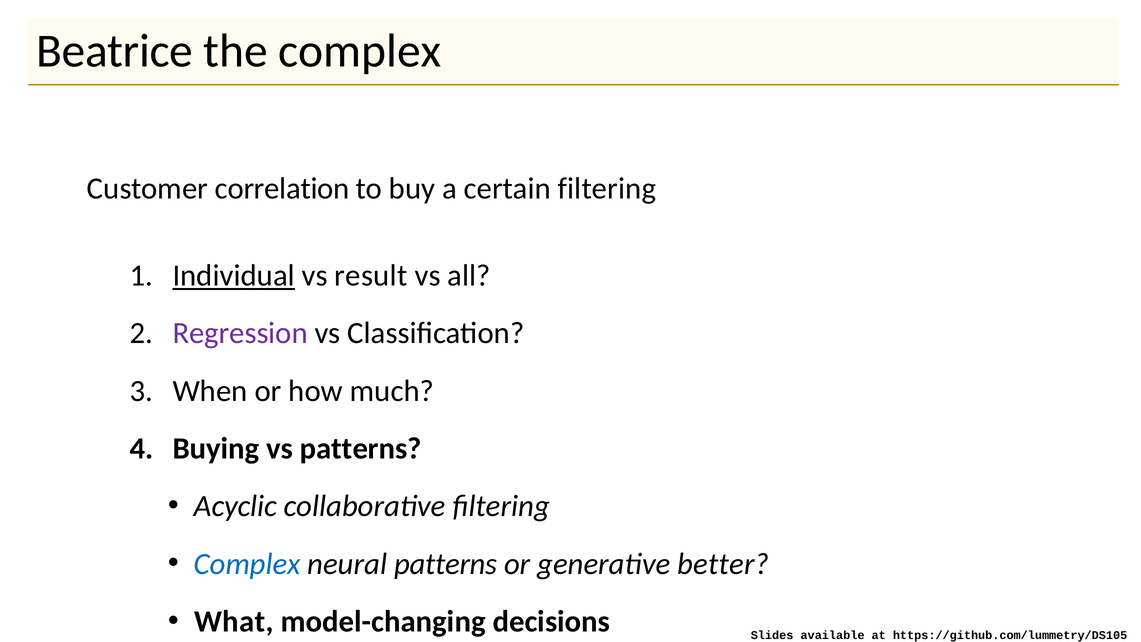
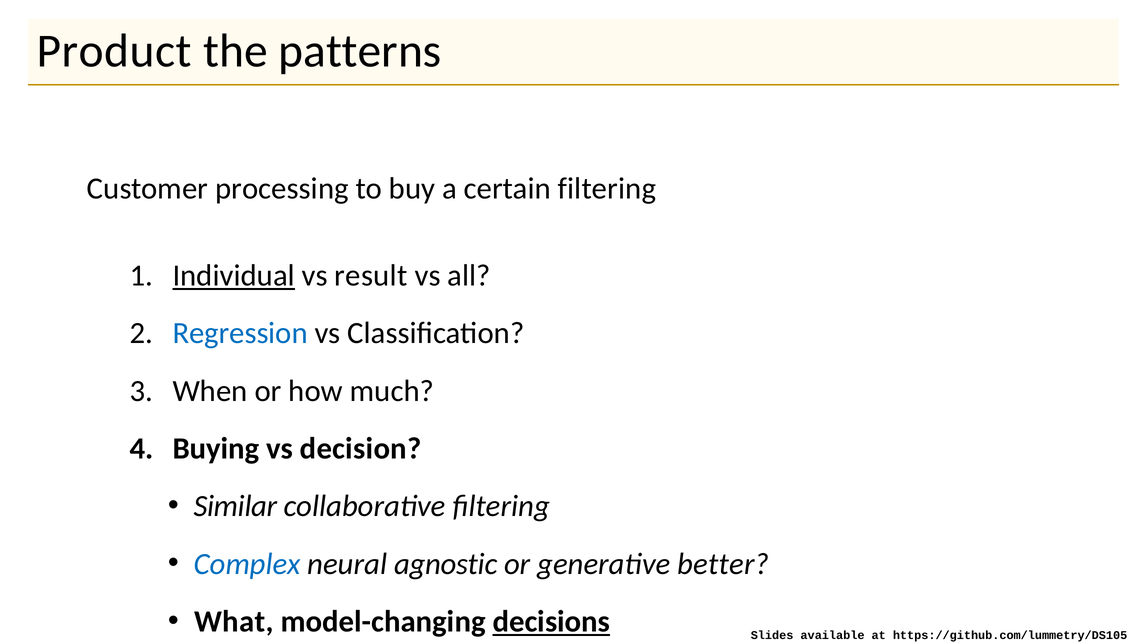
Beatrice: Beatrice -> Product
the complex: complex -> patterns
correlation: correlation -> processing
Regression colour: purple -> blue
vs patterns: patterns -> decision
Acyclic: Acyclic -> Similar
neural patterns: patterns -> agnostic
decisions underline: none -> present
